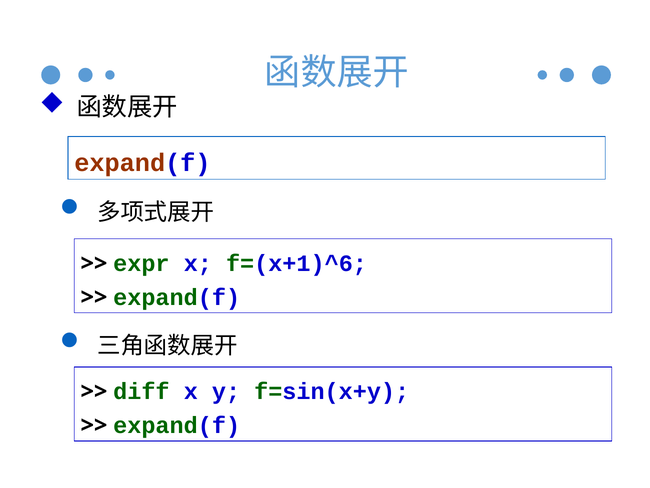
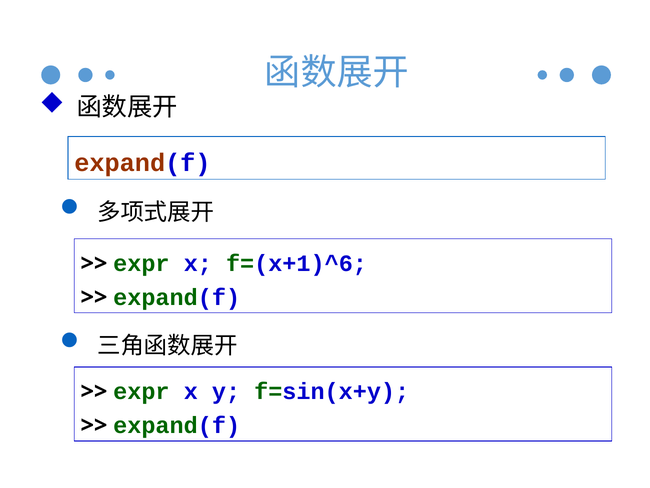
diff at (141, 391): diff -> expr
